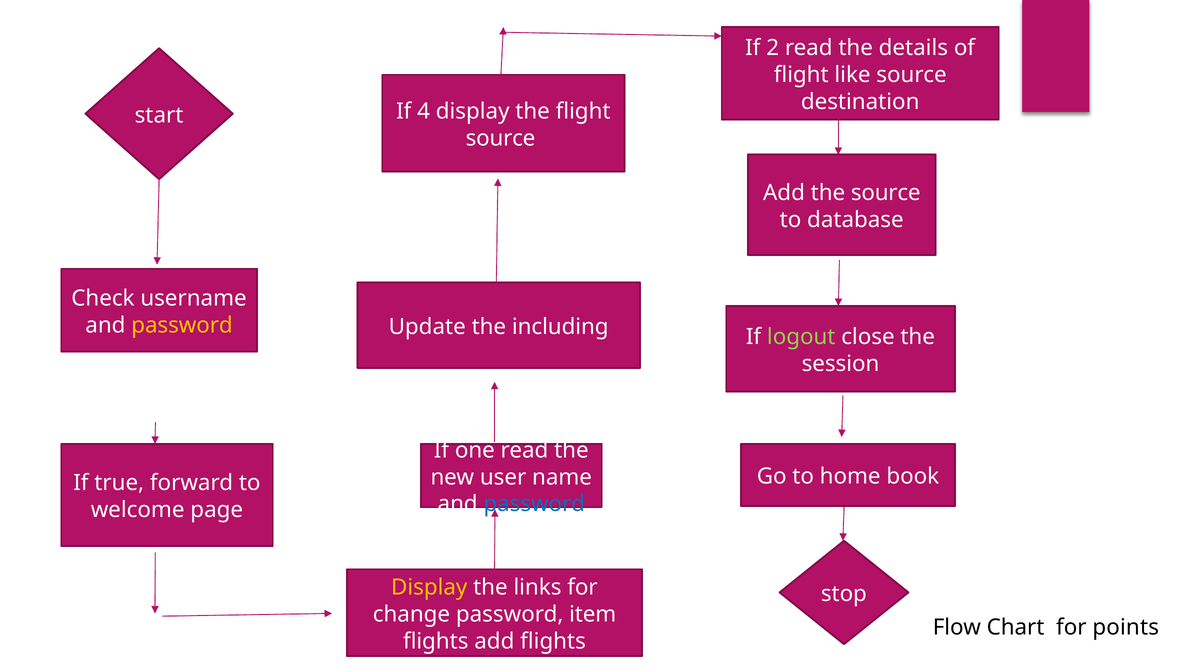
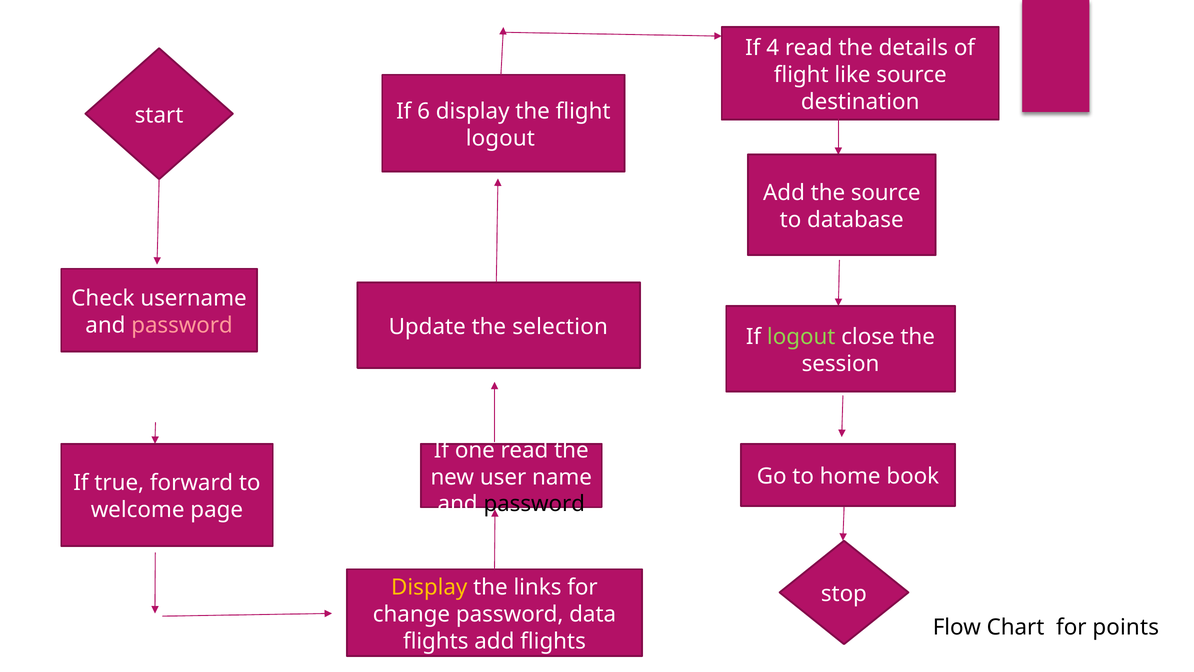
2: 2 -> 4
4: 4 -> 6
source at (501, 138): source -> logout
password at (182, 325) colour: yellow -> pink
including: including -> selection
password at (534, 504) colour: blue -> black
item: item -> data
